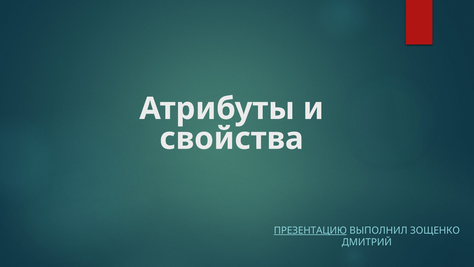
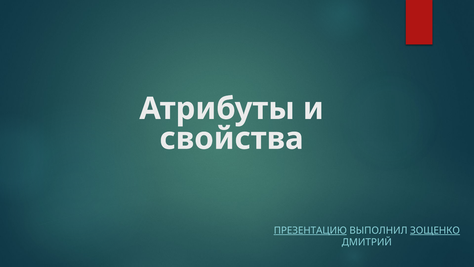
ЗОЩЕНКО underline: none -> present
